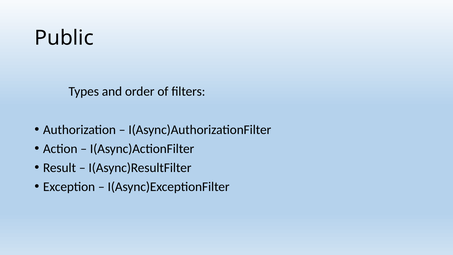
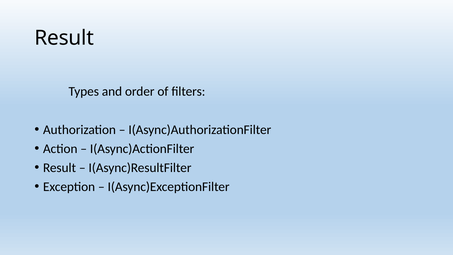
Public at (64, 38): Public -> Result
